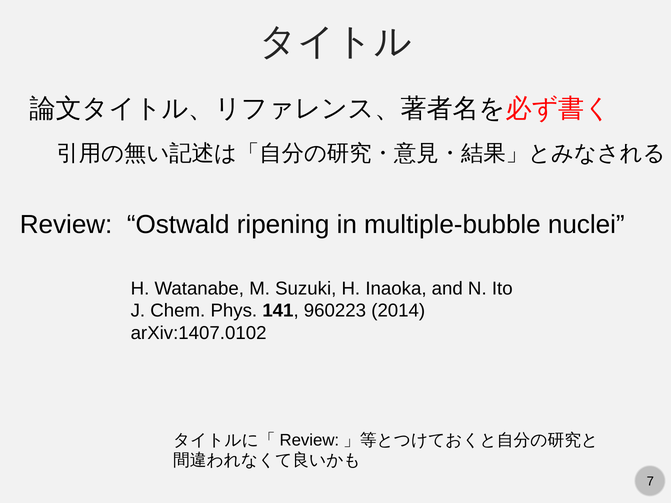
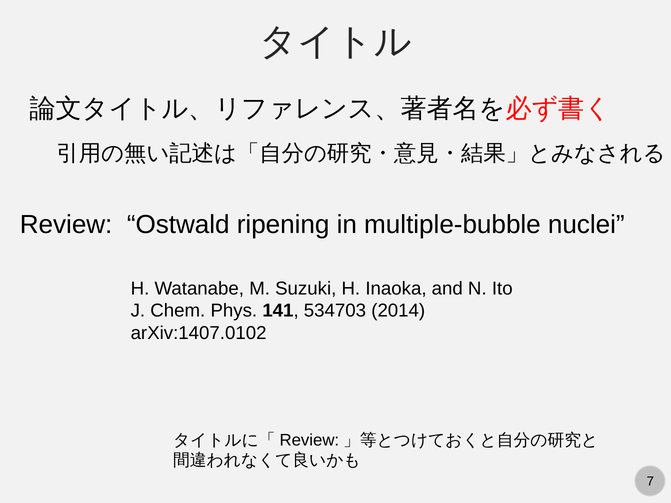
960223: 960223 -> 534703
